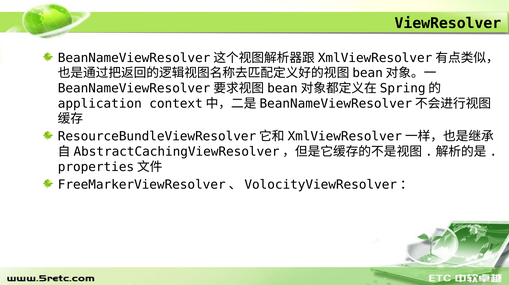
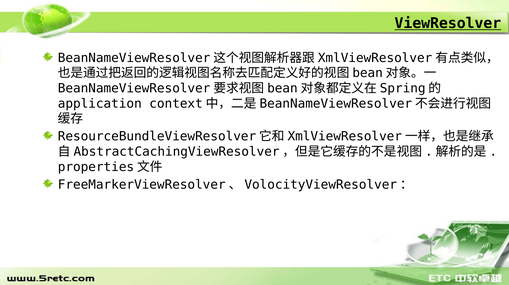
ViewResolver underline: none -> present
